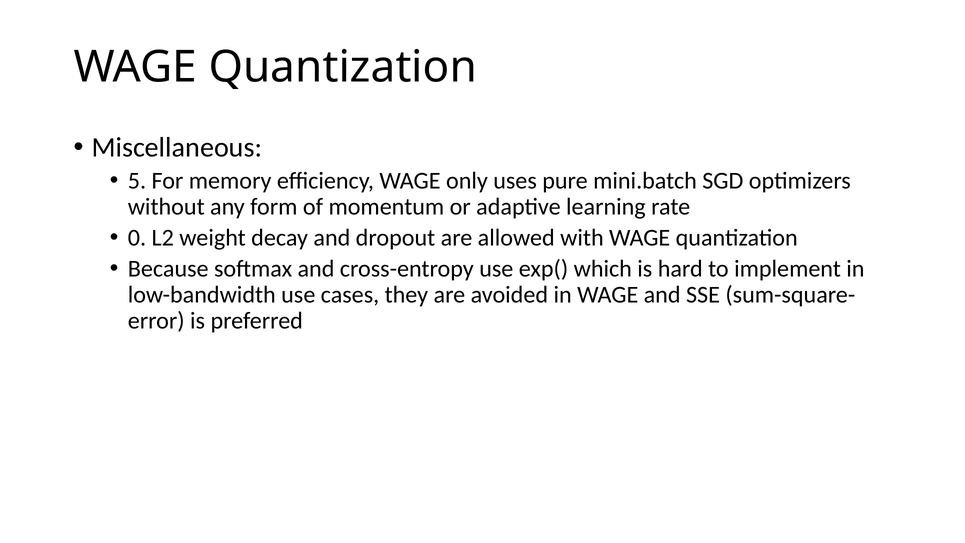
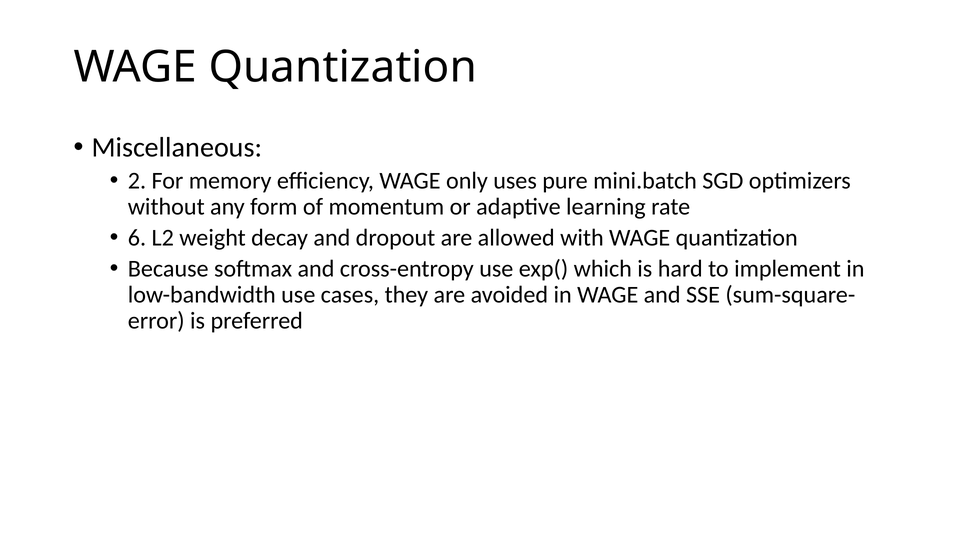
5: 5 -> 2
0: 0 -> 6
